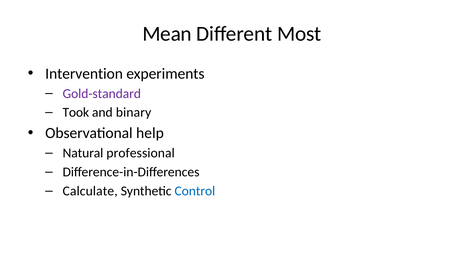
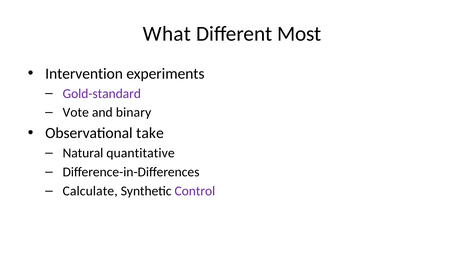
Mean: Mean -> What
Took: Took -> Vote
help: help -> take
professional: professional -> quantitative
Control colour: blue -> purple
